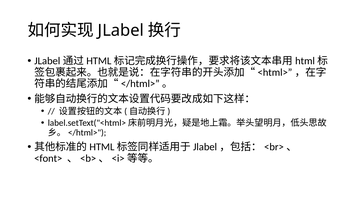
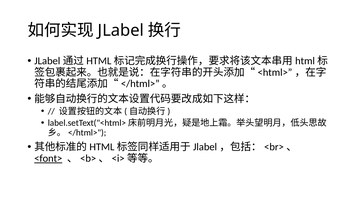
<font> underline: none -> present
